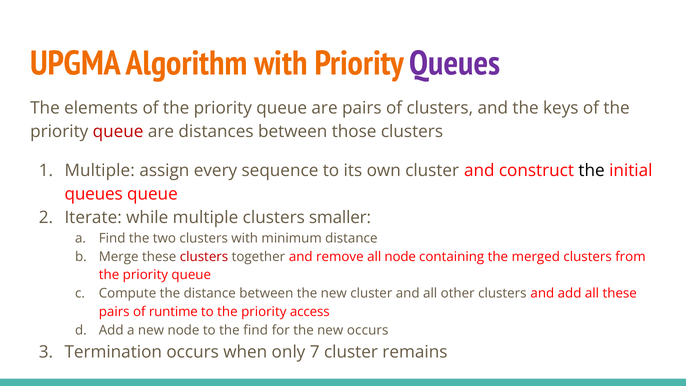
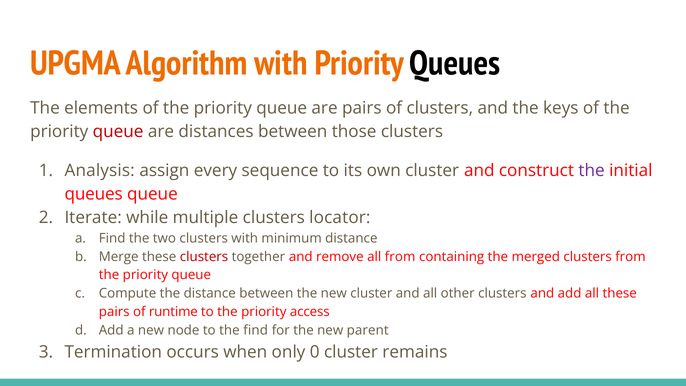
Queues at (455, 63) colour: purple -> black
1 Multiple: Multiple -> Analysis
the at (592, 170) colour: black -> purple
smaller: smaller -> locator
all node: node -> from
new occurs: occurs -> parent
7: 7 -> 0
